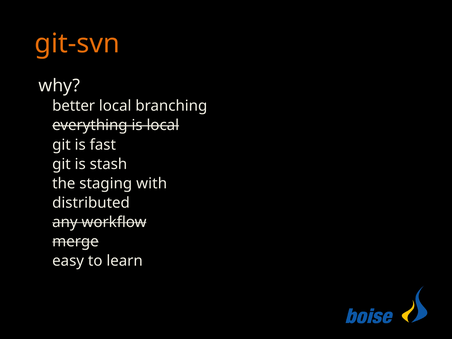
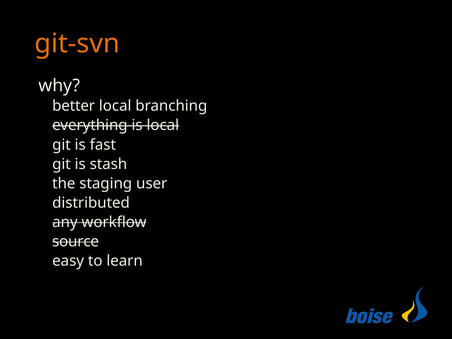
with: with -> user
merge: merge -> source
